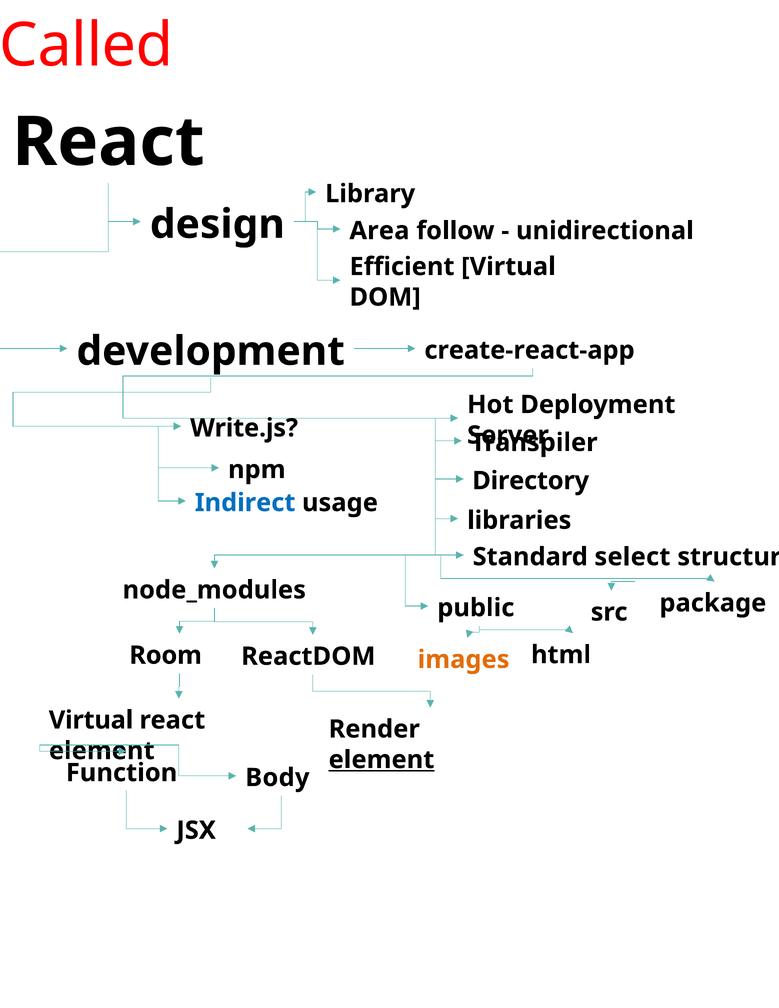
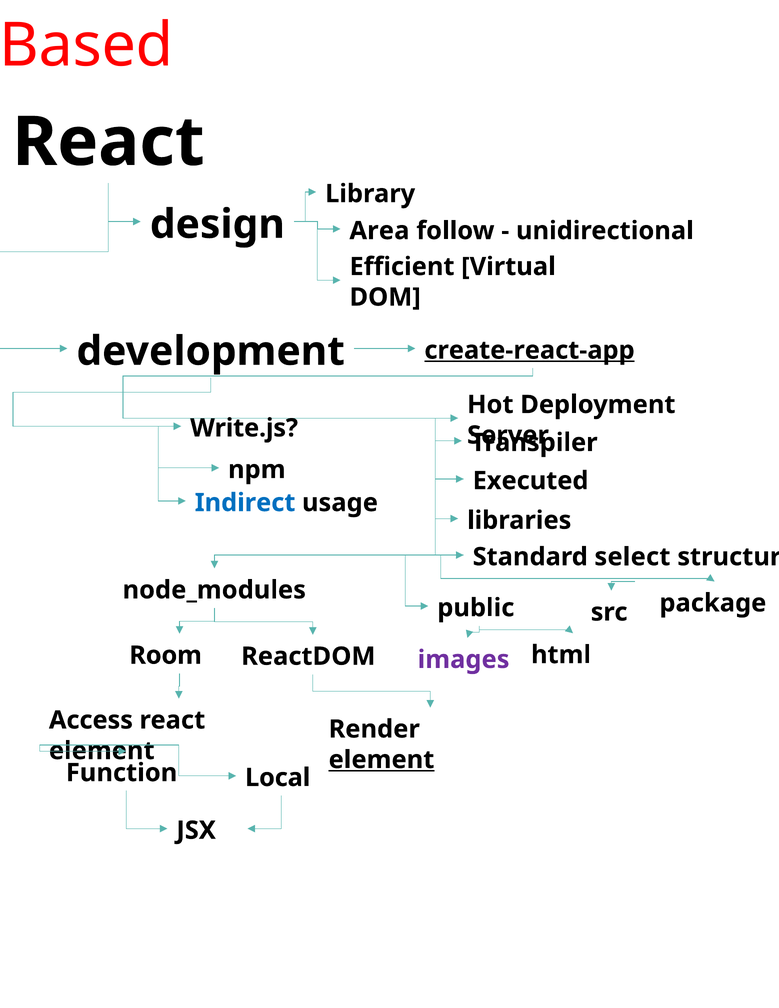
Called: Called -> Based
create-react-app underline: none -> present
Directory: Directory -> Executed
images colour: orange -> purple
Virtual at (91, 720): Virtual -> Access
Body: Body -> Local
